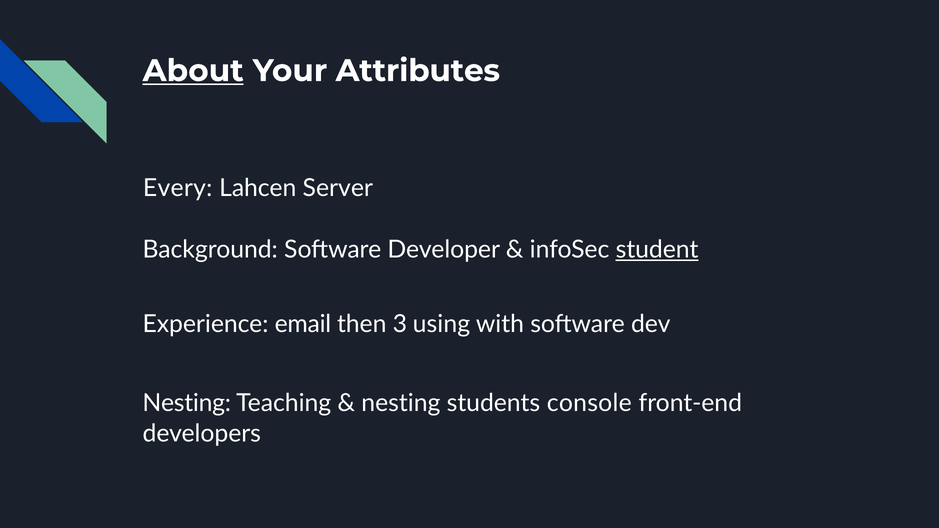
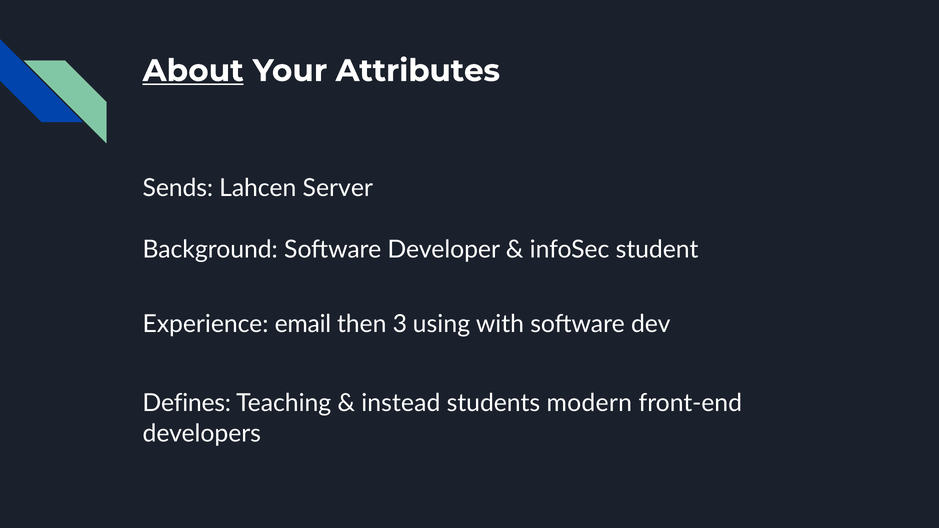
Every: Every -> Sends
student underline: present -> none
Nesting at (187, 403): Nesting -> Defines
nesting at (401, 403): nesting -> instead
console: console -> modern
